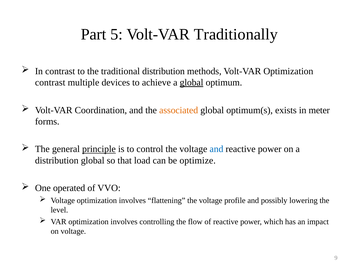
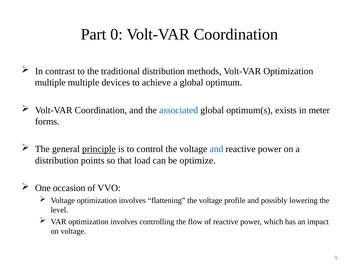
5: 5 -> 0
Traditionally at (236, 34): Traditionally -> Coordination
contrast at (50, 82): contrast -> multiple
global at (192, 82) underline: present -> none
associated colour: orange -> blue
distribution global: global -> points
operated: operated -> occasion
